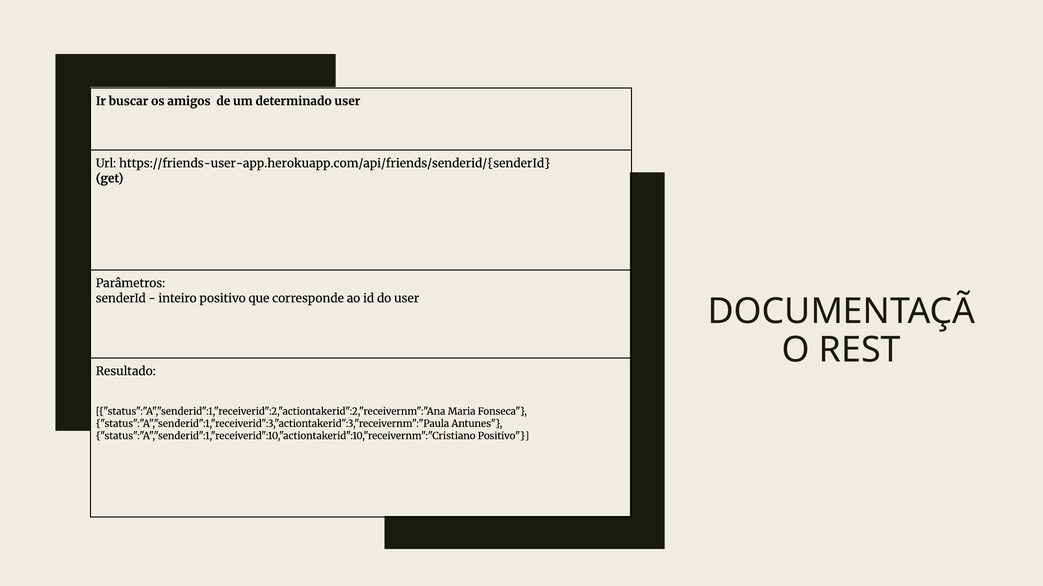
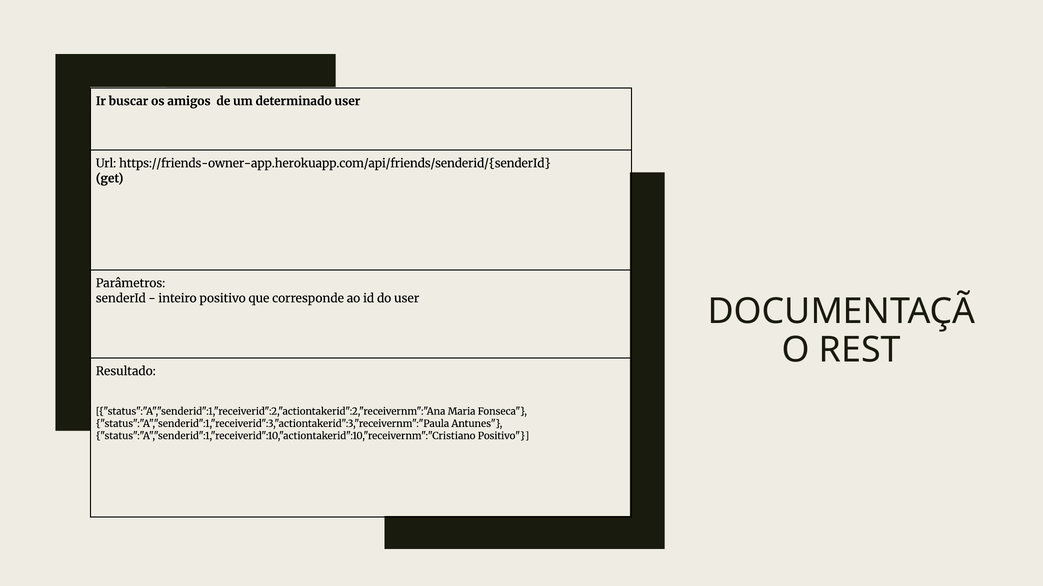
https://friends-user-app.herokuapp.com/api/friends/senderid/{senderId: https://friends-user-app.herokuapp.com/api/friends/senderid/{senderId -> https://friends-owner-app.herokuapp.com/api/friends/senderid/{senderId
